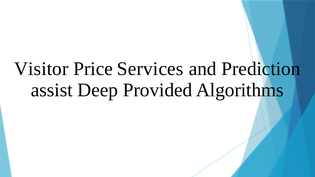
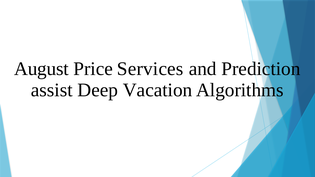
Visitor: Visitor -> August
Provided: Provided -> Vacation
